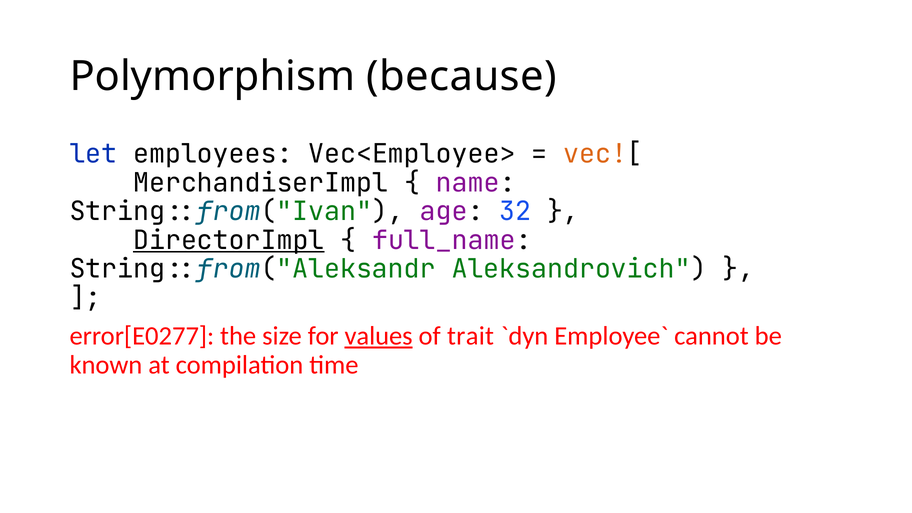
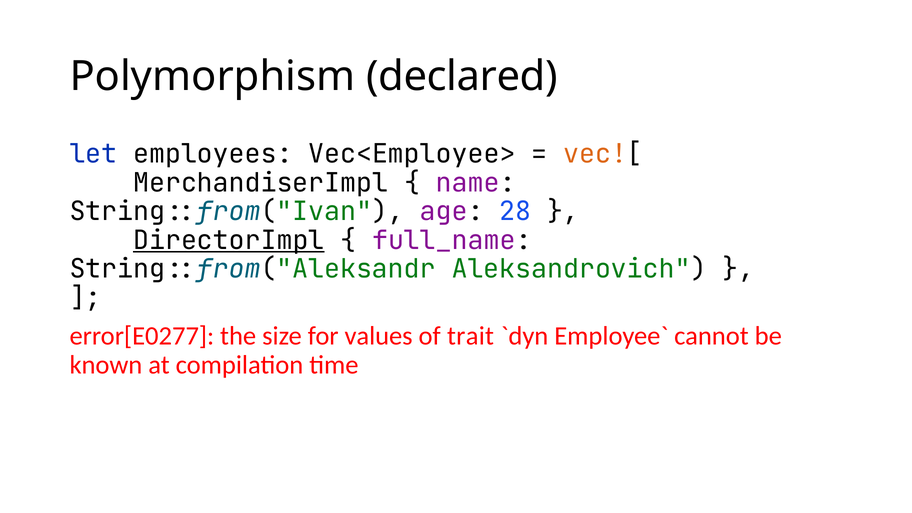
because: because -> declared
32: 32 -> 28
values underline: present -> none
